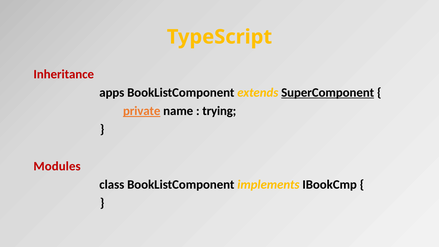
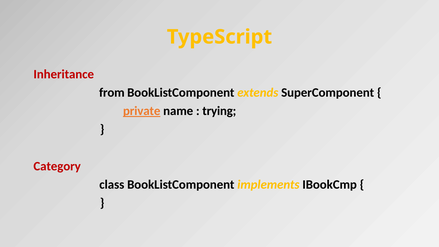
apps: apps -> from
SuperComponent underline: present -> none
Modules: Modules -> Category
